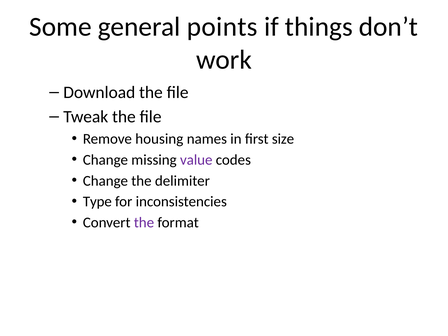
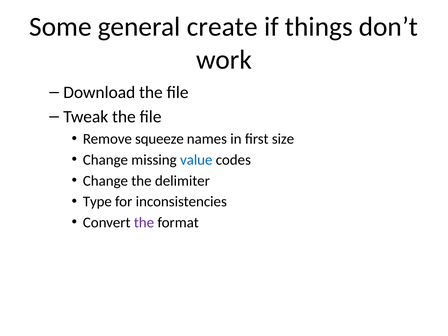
points: points -> create
housing: housing -> squeeze
value colour: purple -> blue
